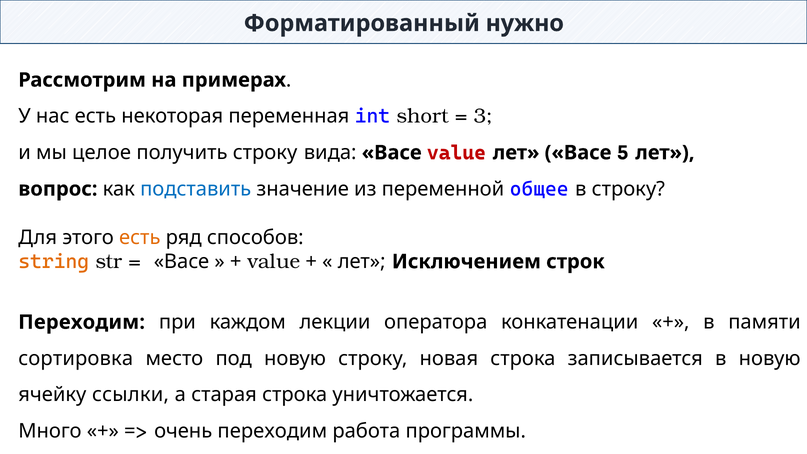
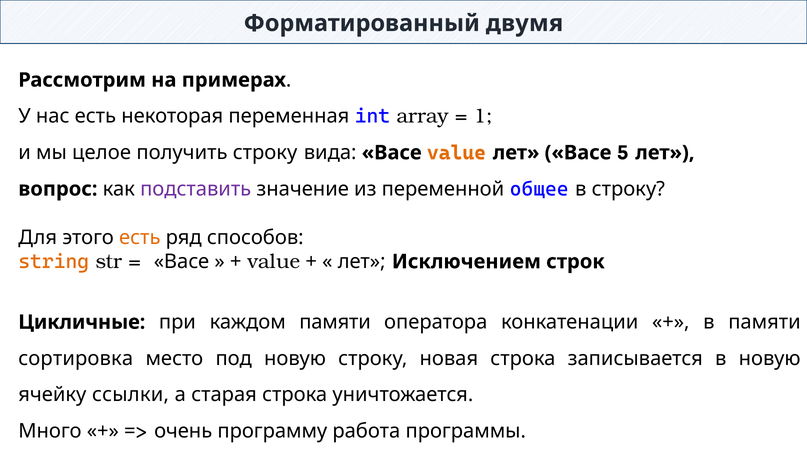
нужно: нужно -> двумя
short: short -> array
3: 3 -> 1
value at (456, 153) colour: red -> orange
подставить colour: blue -> purple
Переходим at (82, 322): Переходим -> Цикличные
каждом лекции: лекции -> памяти
очень переходим: переходим -> программу
